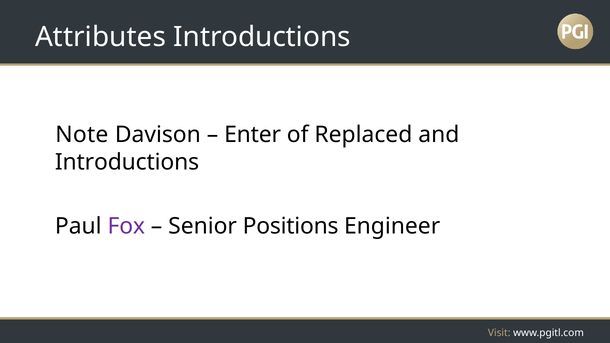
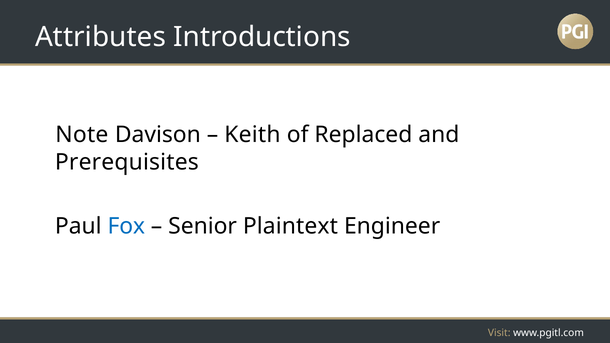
Enter: Enter -> Keith
Introductions at (127, 162): Introductions -> Prerequisites
Fox colour: purple -> blue
Positions: Positions -> Plaintext
